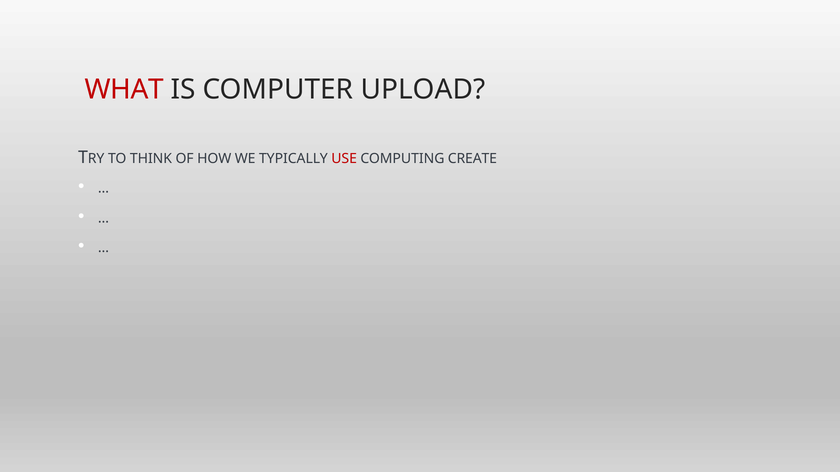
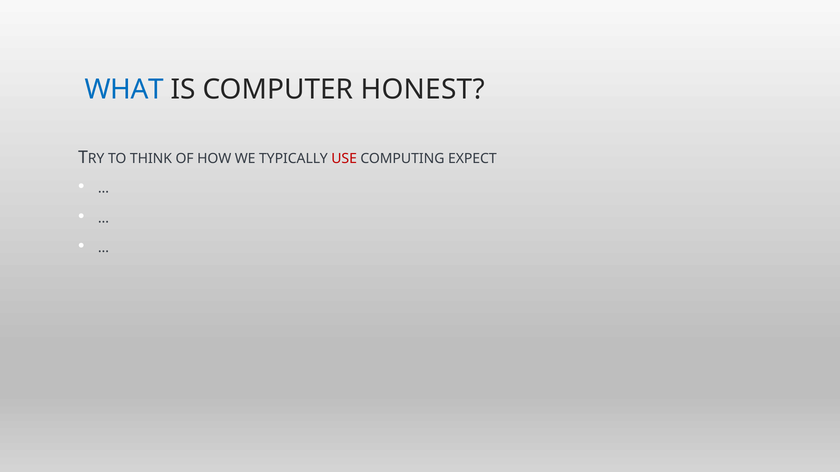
WHAT colour: red -> blue
UPLOAD: UPLOAD -> HONEST
CREATE: CREATE -> EXPECT
